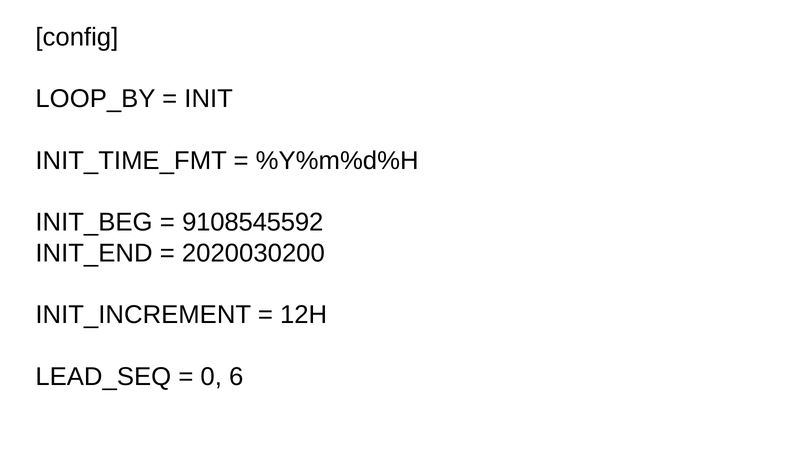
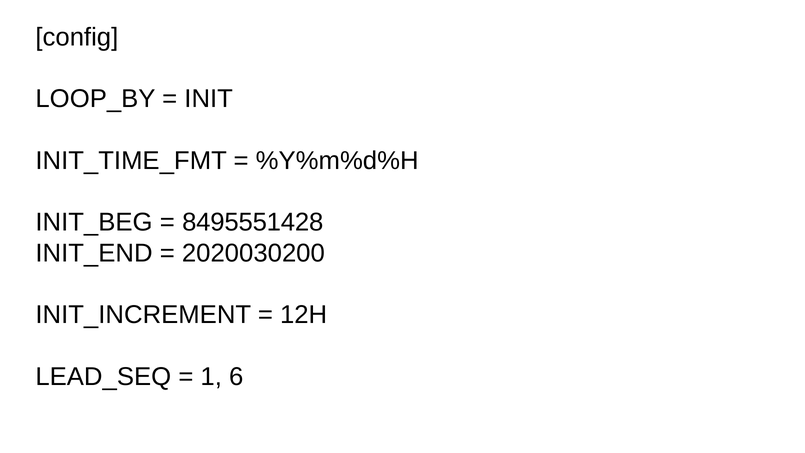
9108545592: 9108545592 -> 8495551428
0: 0 -> 1
